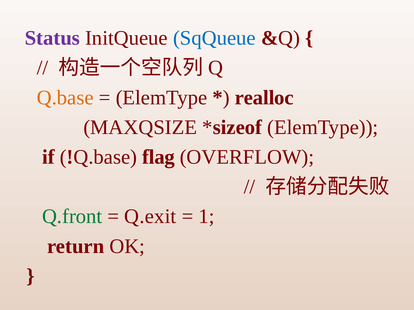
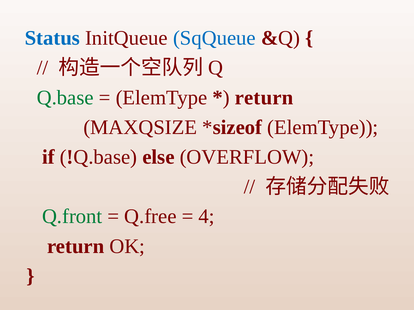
Status colour: purple -> blue
Q.base colour: orange -> green
realloc at (264, 98): realloc -> return
flag: flag -> else
Q.exit: Q.exit -> Q.free
1: 1 -> 4
